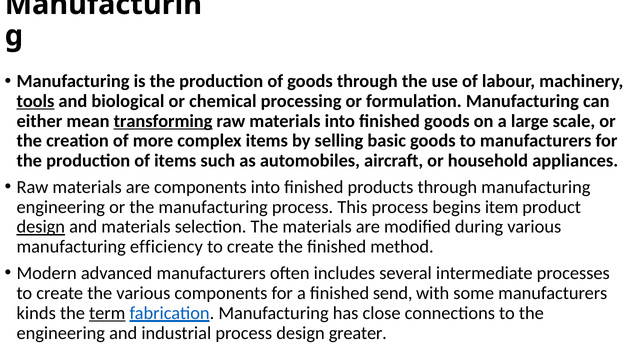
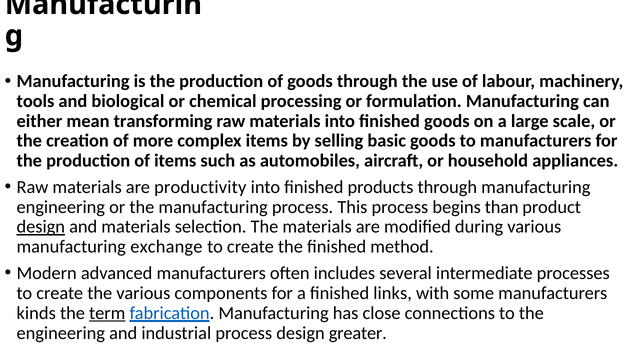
tools underline: present -> none
transforming underline: present -> none
are components: components -> productivity
item: item -> than
efficiency: efficiency -> exchange
send: send -> links
